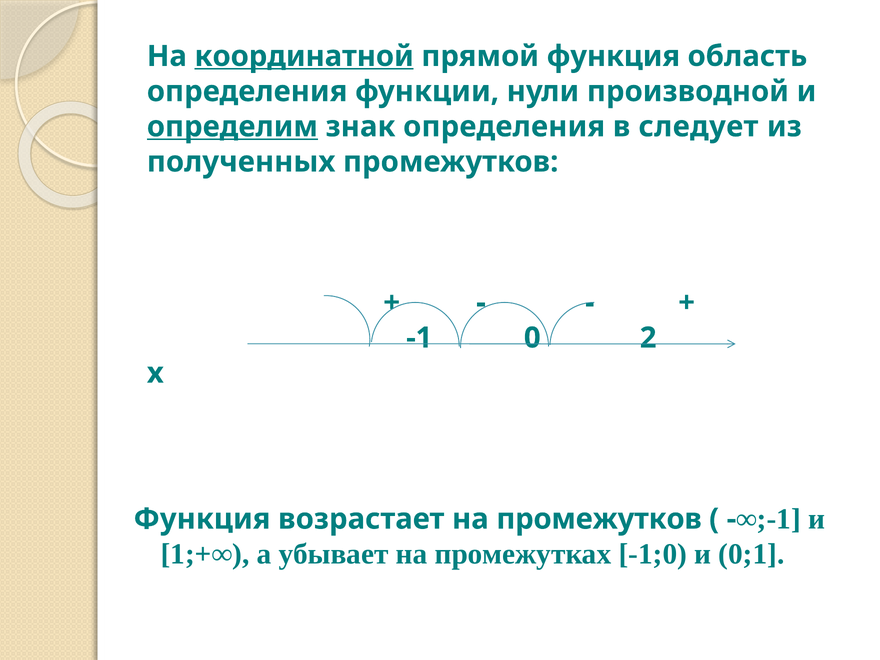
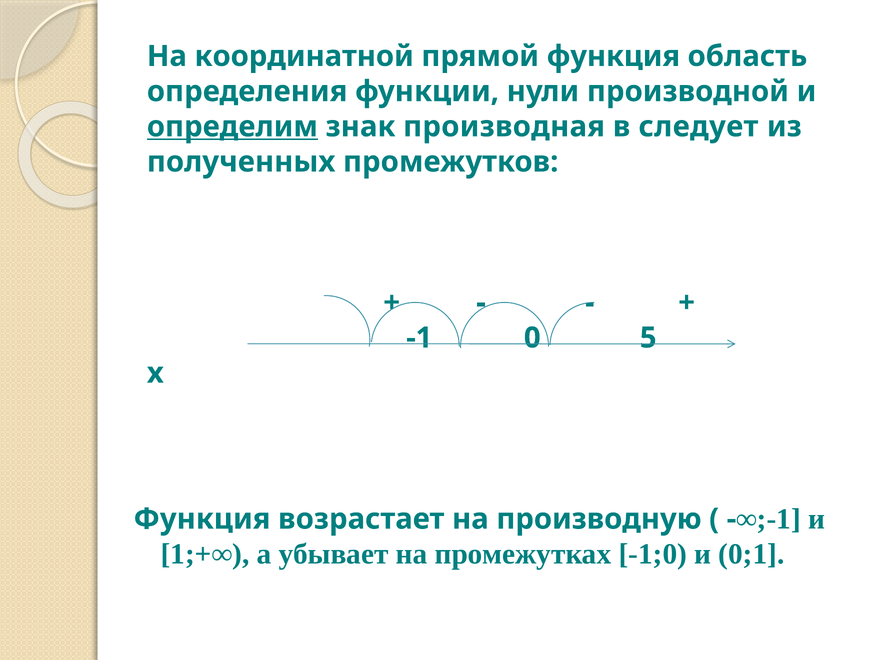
координатной underline: present -> none
знак определения: определения -> производная
2: 2 -> 5
на промежутков: промежутков -> производную
